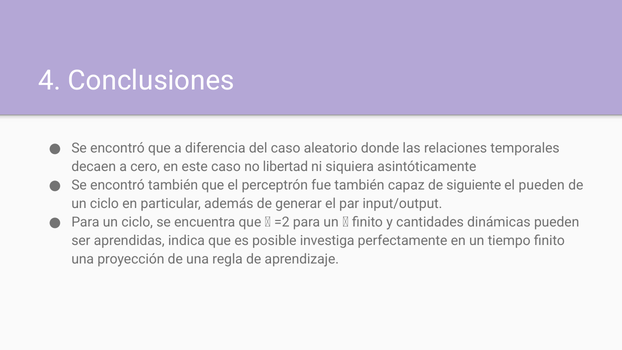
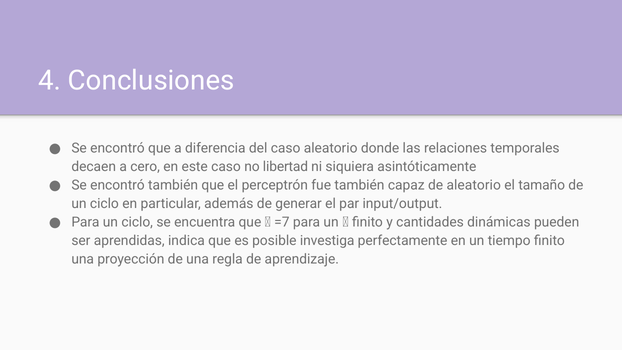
de siguiente: siguiente -> aleatorio
el pueden: pueden -> tamaño
=2: =2 -> =7
